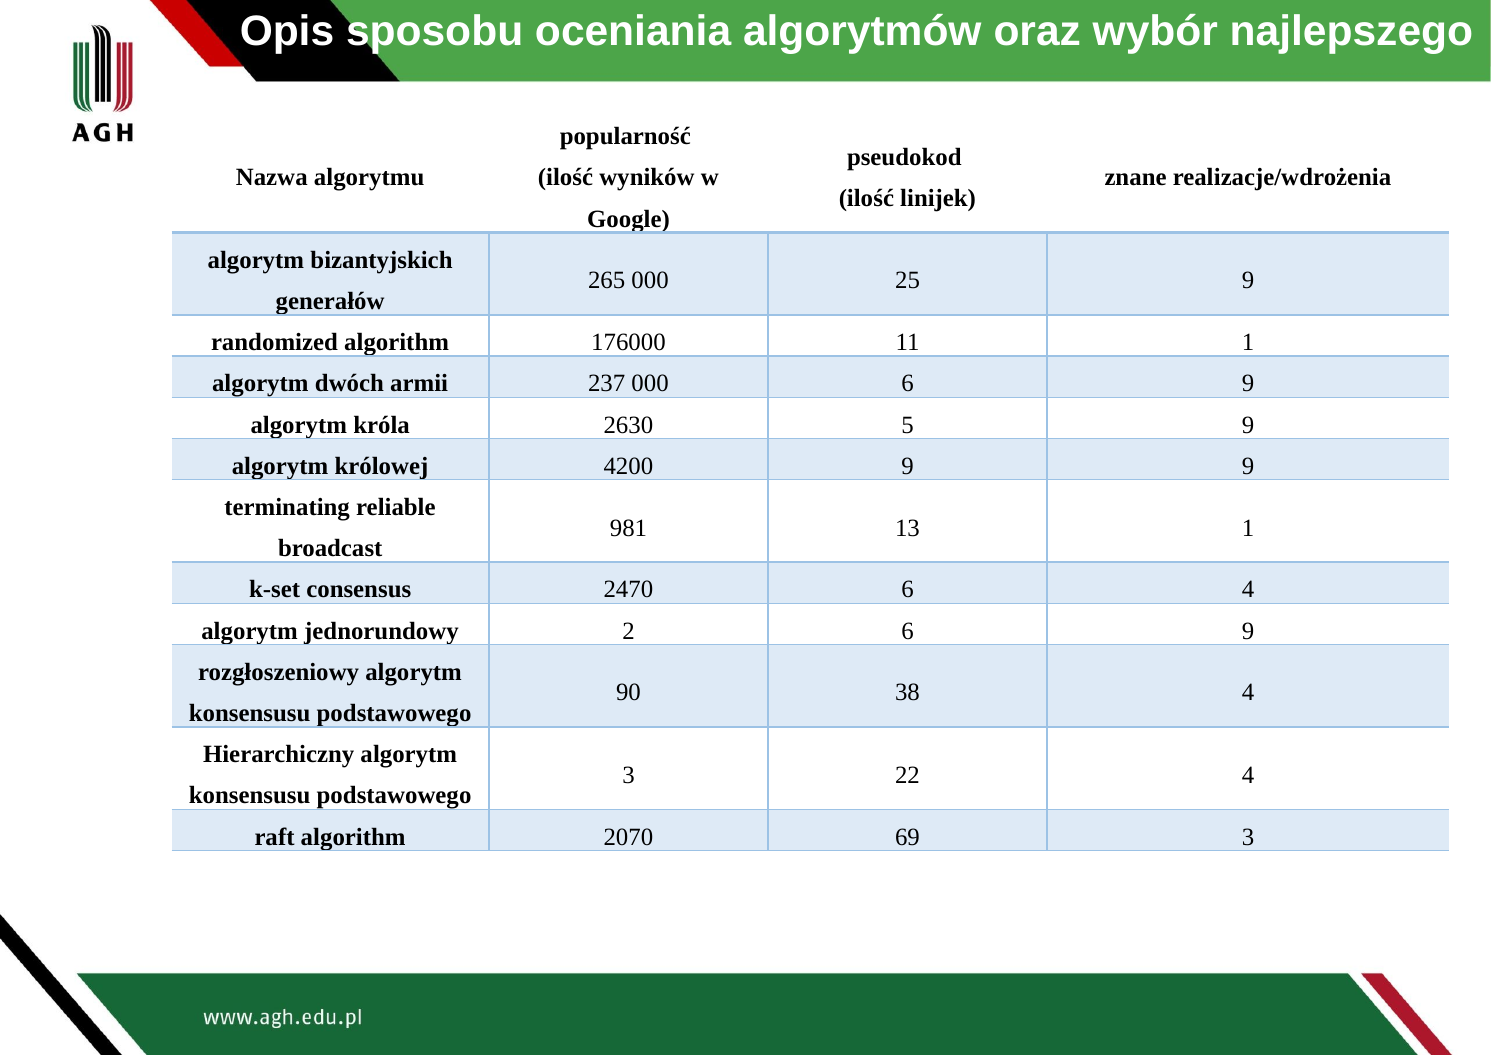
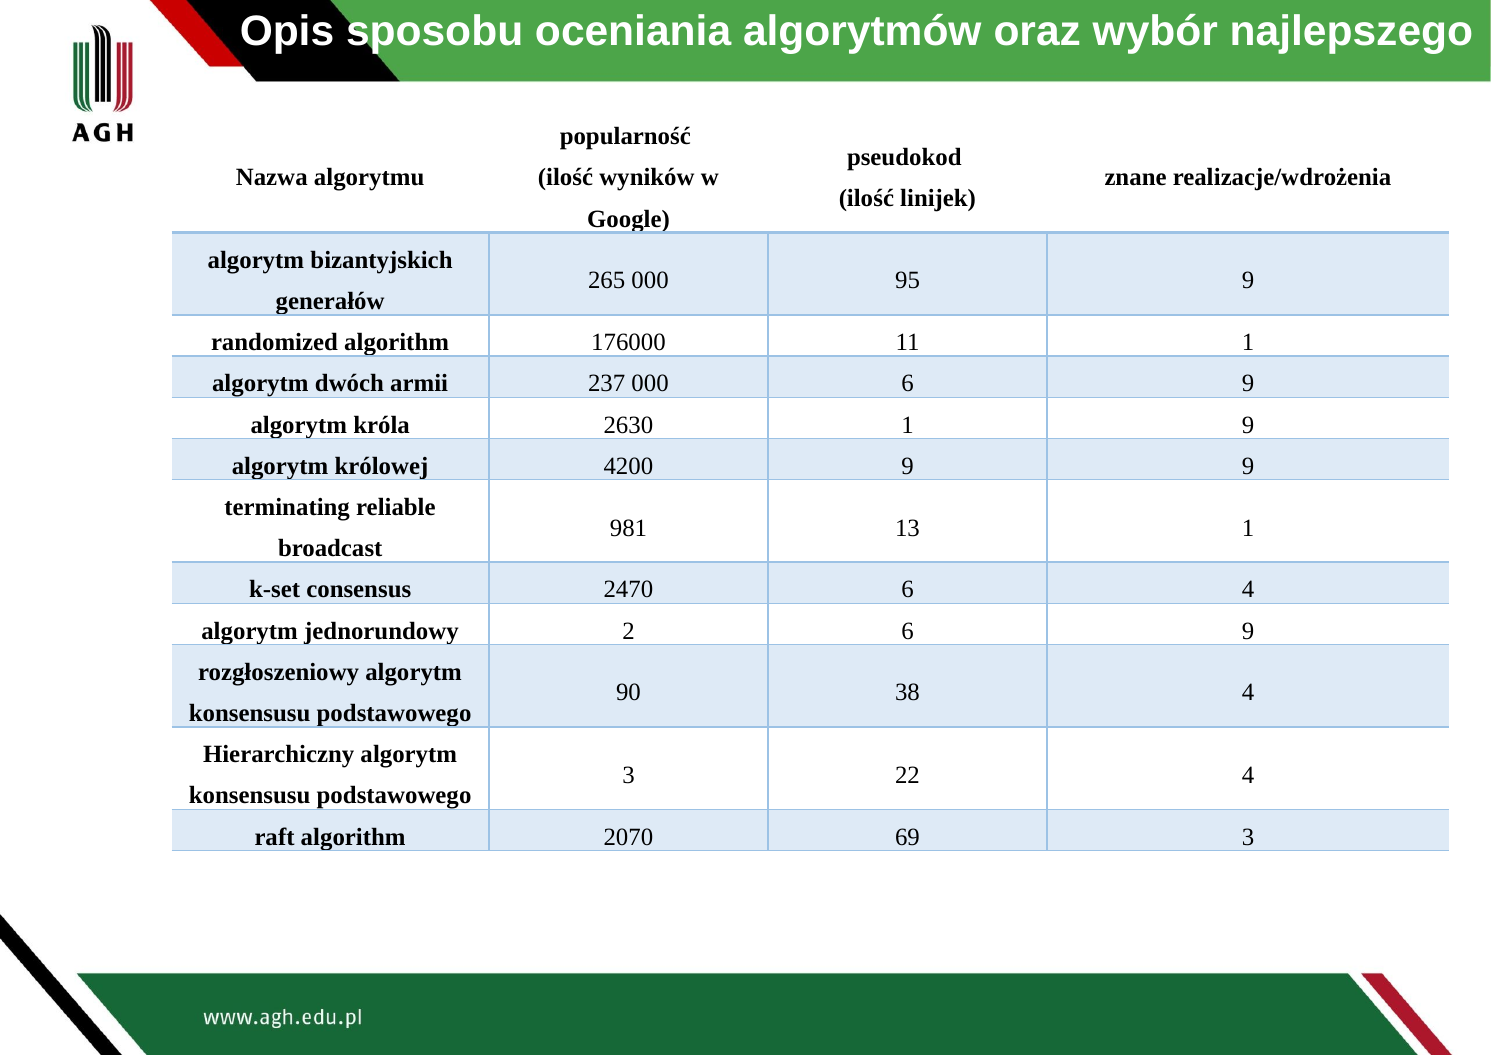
25: 25 -> 95
2630 5: 5 -> 1
